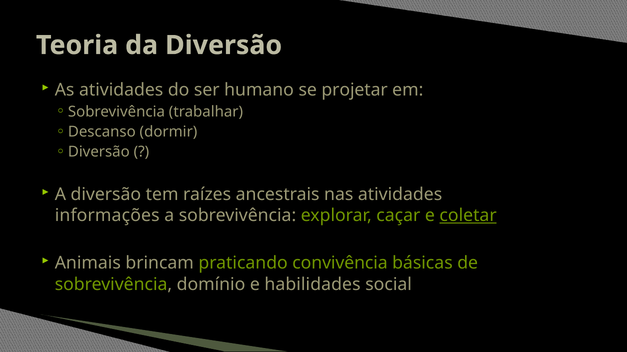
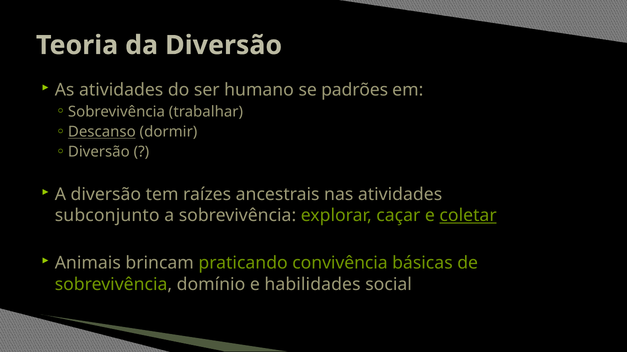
projetar: projetar -> padrões
Descanso underline: none -> present
informações: informações -> subconjunto
